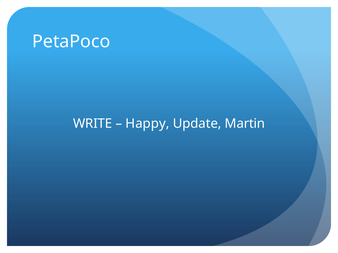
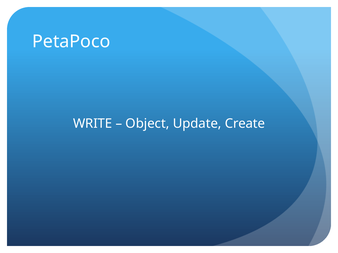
Happy: Happy -> Object
Martin: Martin -> Create
